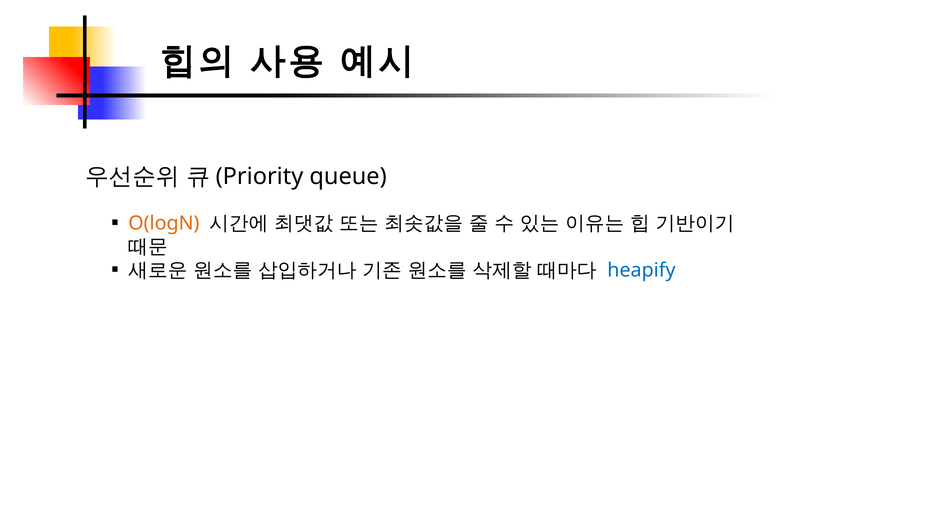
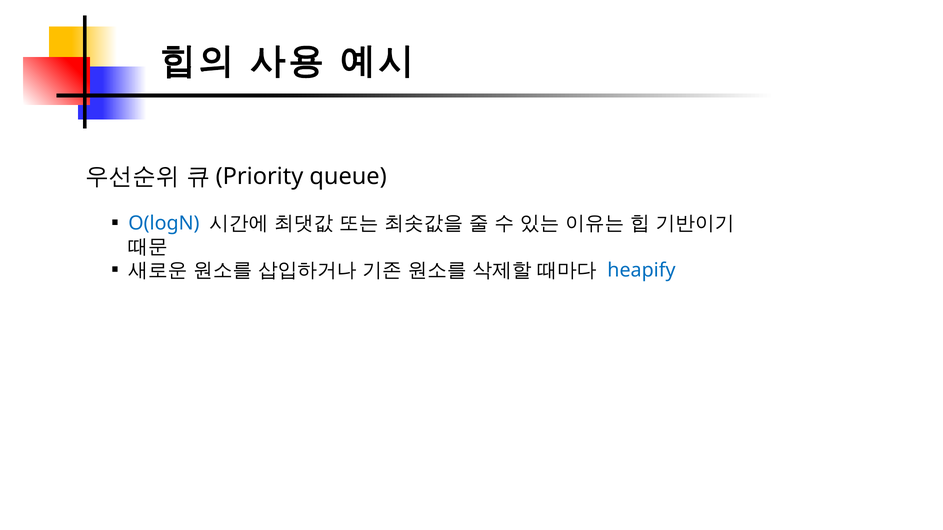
O(logN colour: orange -> blue
